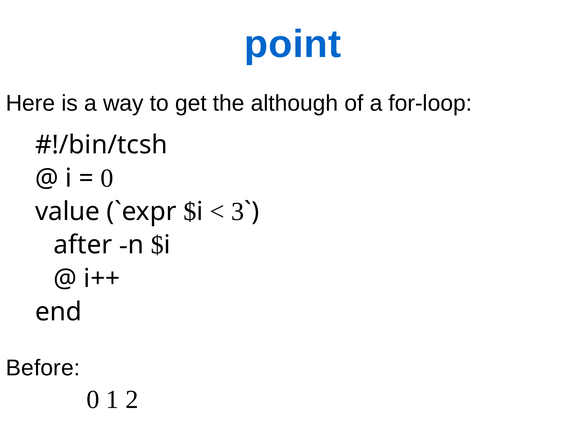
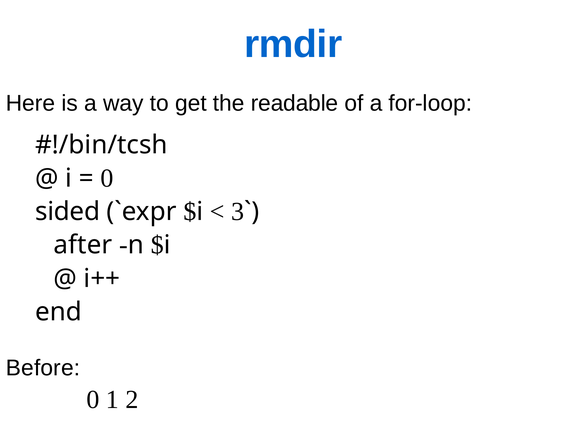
point: point -> rmdir
although: although -> readable
value: value -> sided
